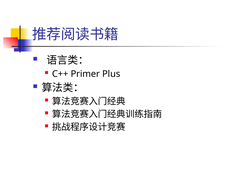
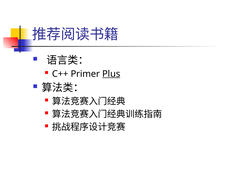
Plus underline: none -> present
